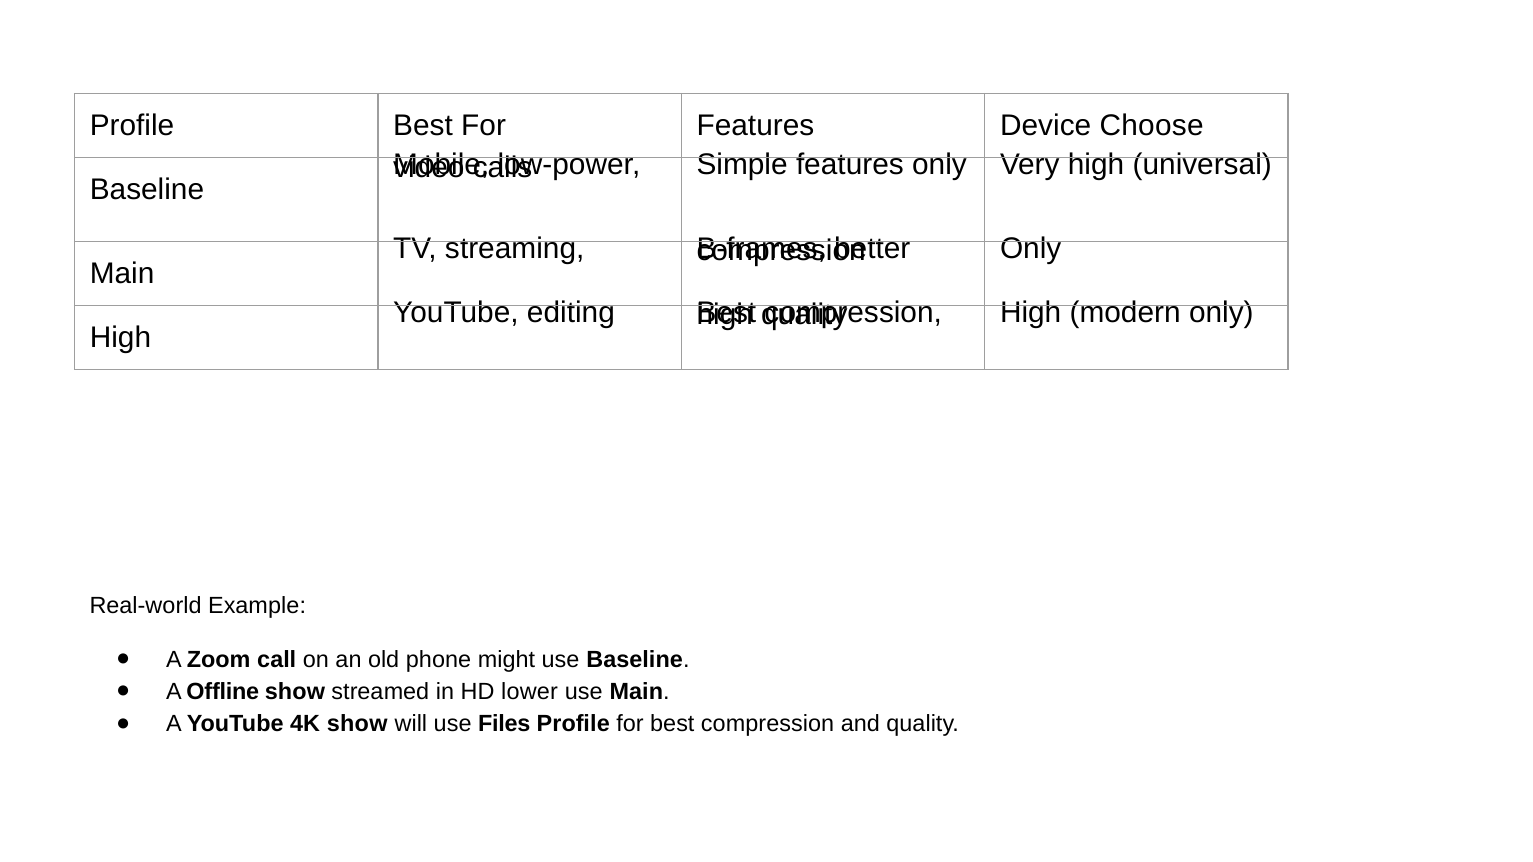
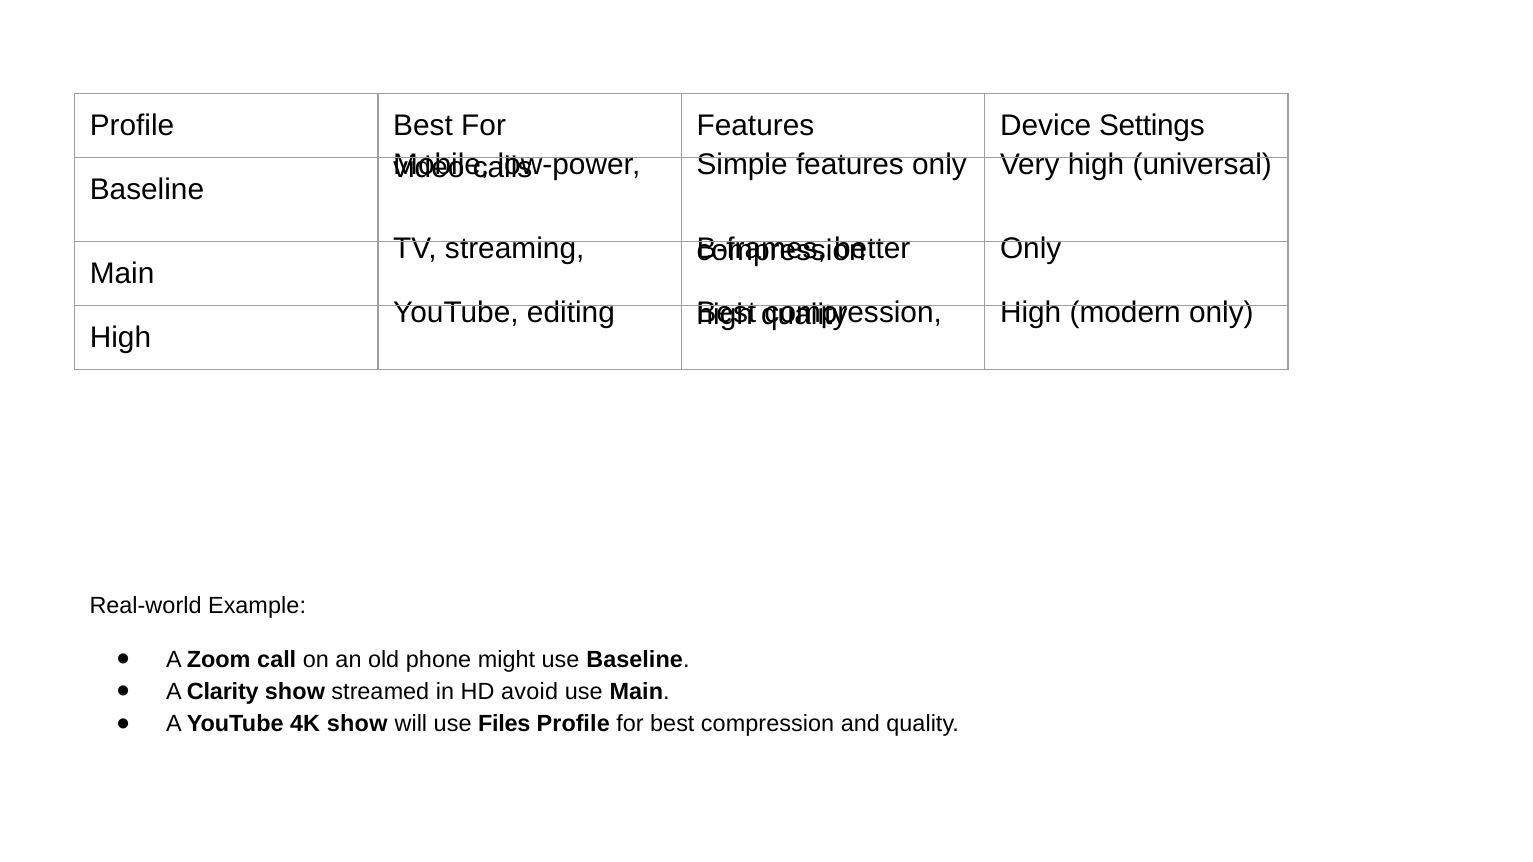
Choose: Choose -> Settings
Offline: Offline -> Clarity
lower: lower -> avoid
